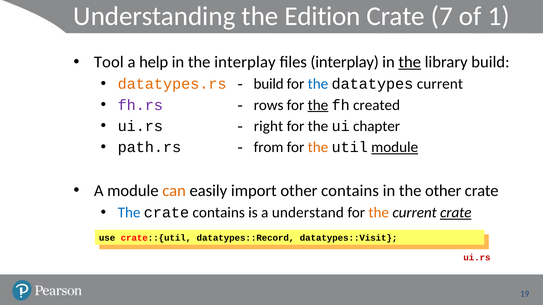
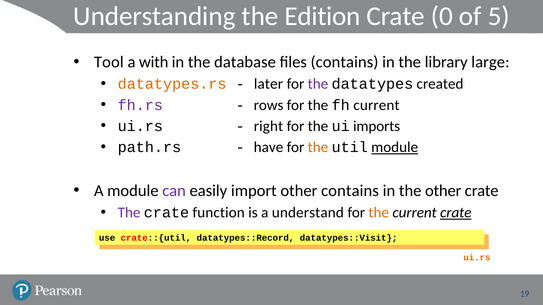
7: 7 -> 0
1: 1 -> 5
help: help -> with
the interplay: interplay -> database
files interplay: interplay -> contains
the at (410, 62) underline: present -> none
library build: build -> large
build at (269, 84): build -> later
the at (318, 84) colour: blue -> purple
datatypes current: current -> created
the at (318, 105) underline: present -> none
fh created: created -> current
chapter: chapter -> imports
from: from -> have
can colour: orange -> purple
The at (129, 213) colour: blue -> purple
crate contains: contains -> function
ui.rs at (477, 258) colour: red -> orange
